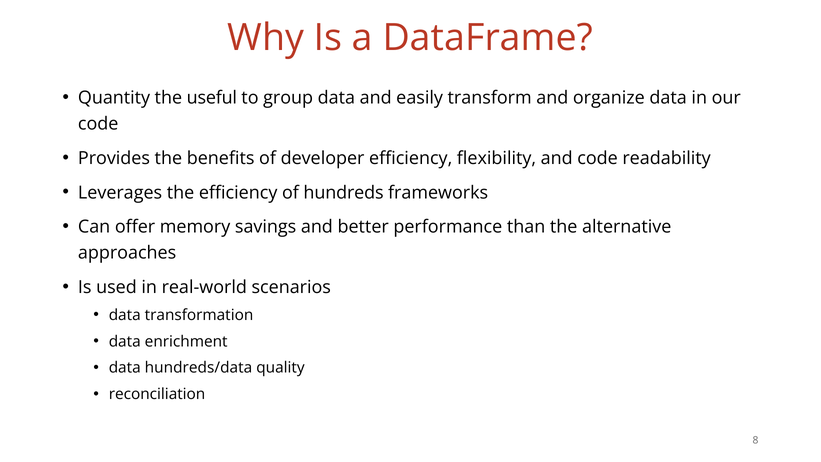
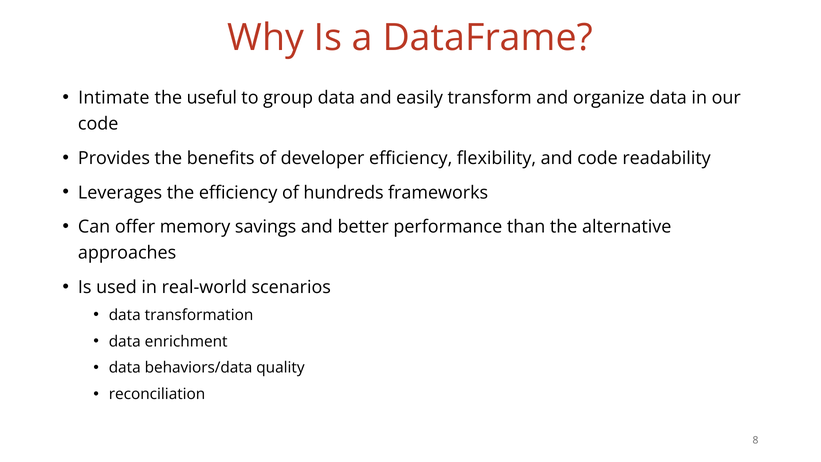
Quantity: Quantity -> Intimate
hundreds/data: hundreds/data -> behaviors/data
